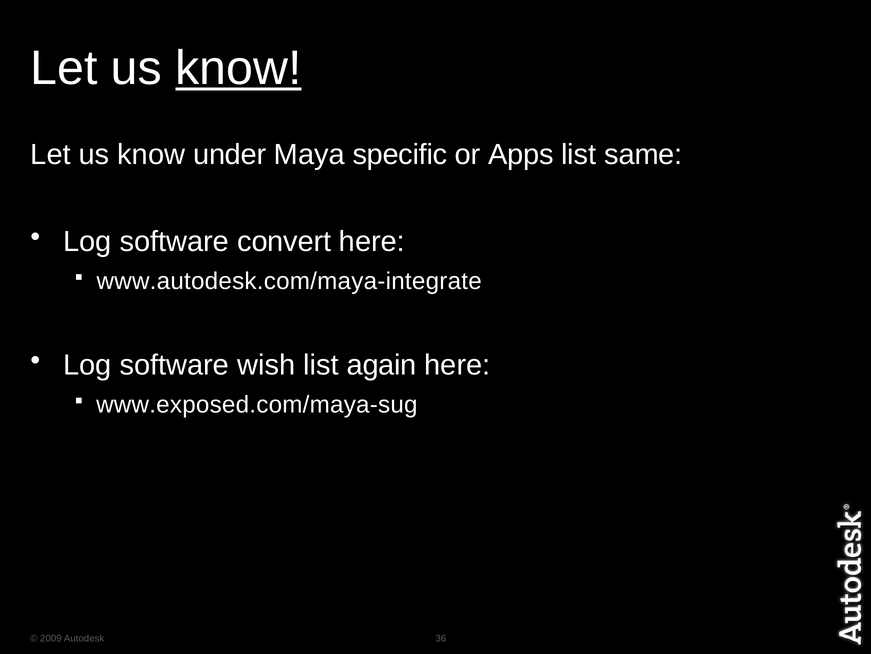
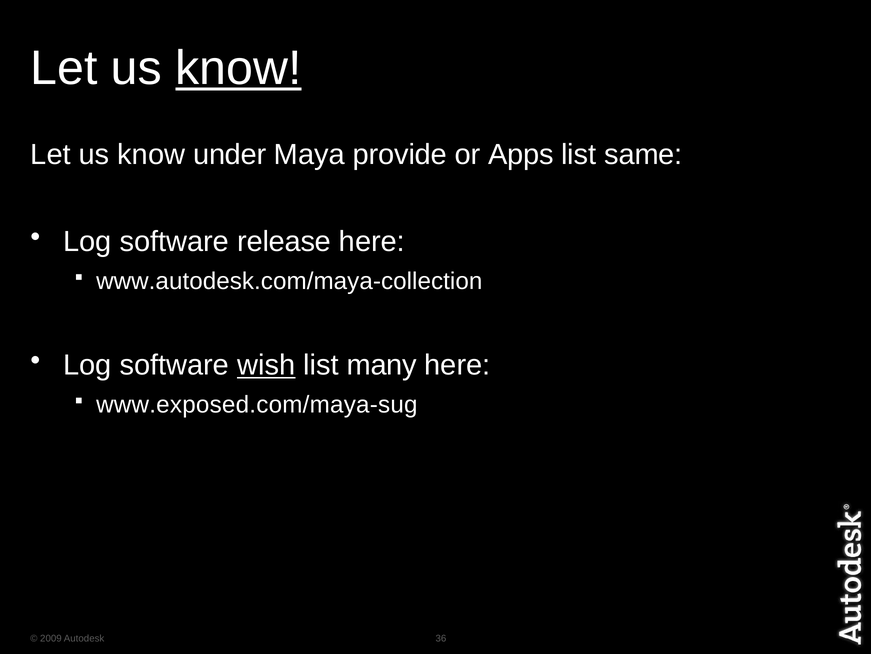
specific: specific -> provide
convert: convert -> release
www.autodesk.com/maya-integrate: www.autodesk.com/maya-integrate -> www.autodesk.com/maya-collection
wish underline: none -> present
again: again -> many
